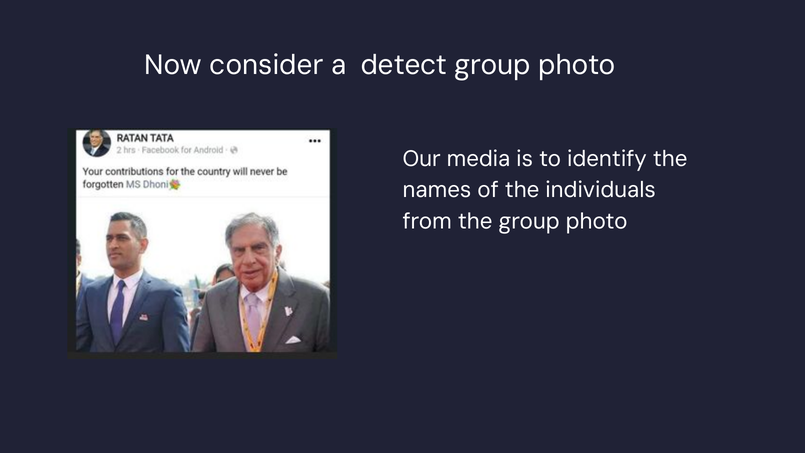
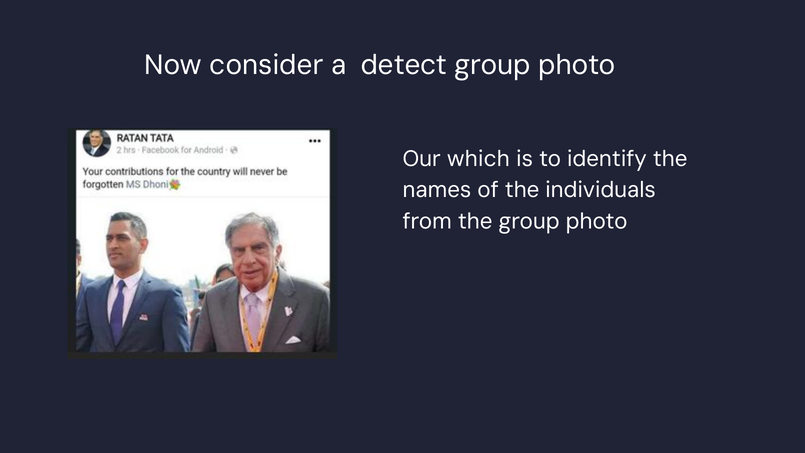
media: media -> which
